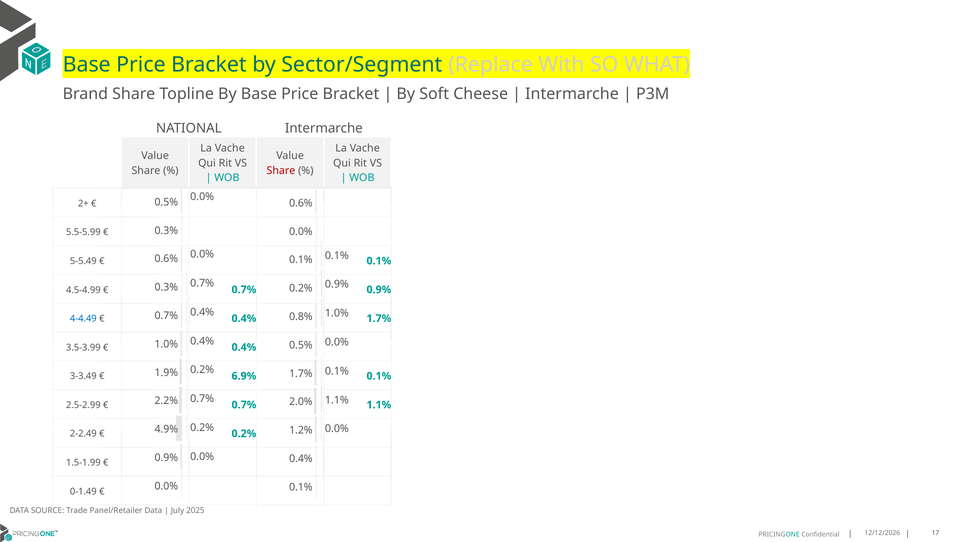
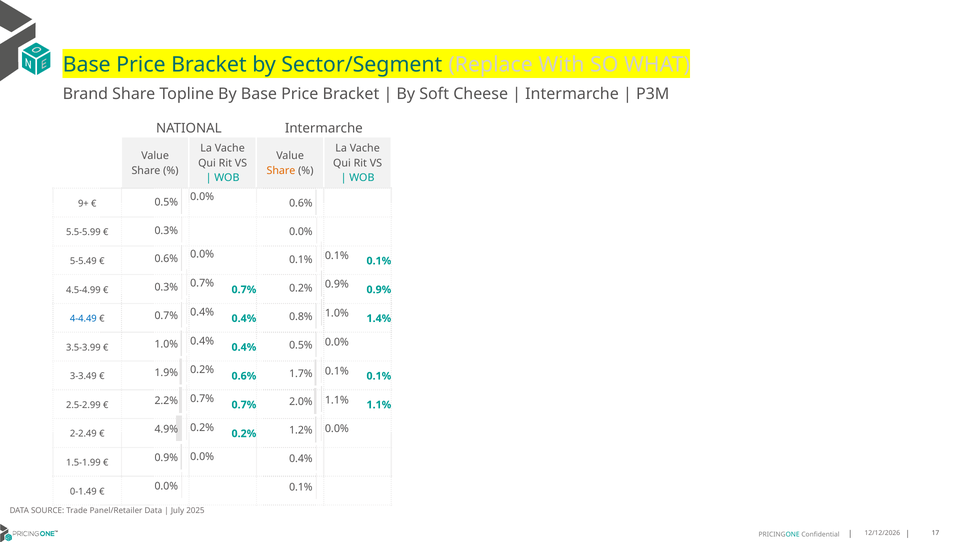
Share at (281, 170) colour: red -> orange
2+: 2+ -> 9+
0.4% 1.7%: 1.7% -> 1.4%
6.9% at (244, 376): 6.9% -> 0.6%
